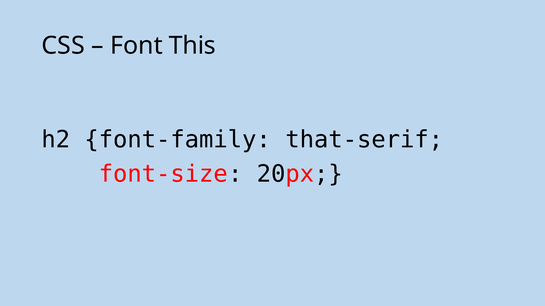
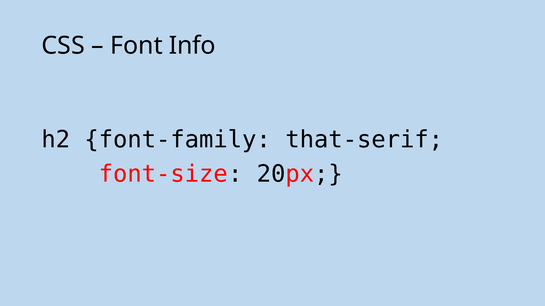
This: This -> Info
